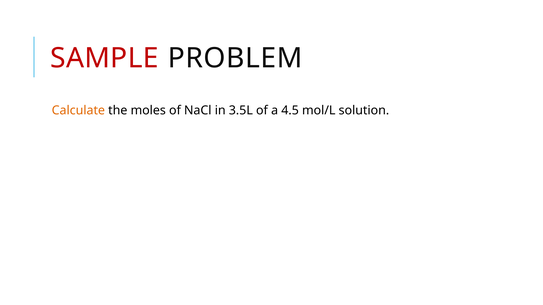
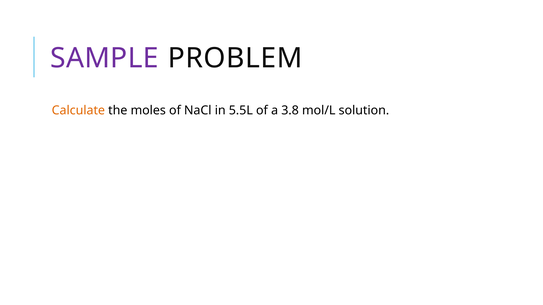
SAMPLE colour: red -> purple
3.5L: 3.5L -> 5.5L
4.5: 4.5 -> 3.8
